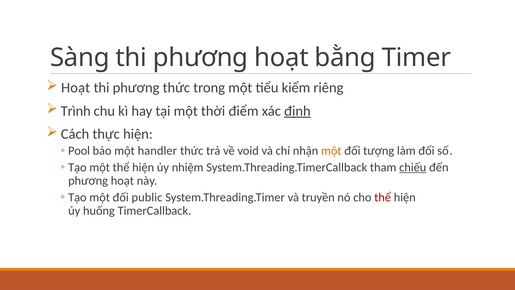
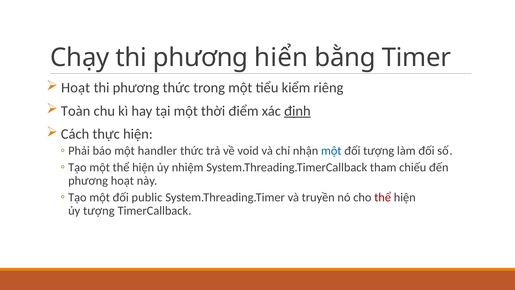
Sàng: Sàng -> Chạy
thi phương hoạt: hoạt -> hiển
Trình: Trình -> Toàn
Pool: Pool -> Phải
một at (331, 151) colour: orange -> blue
chiếu underline: present -> none
ủy huống: huống -> tượng
